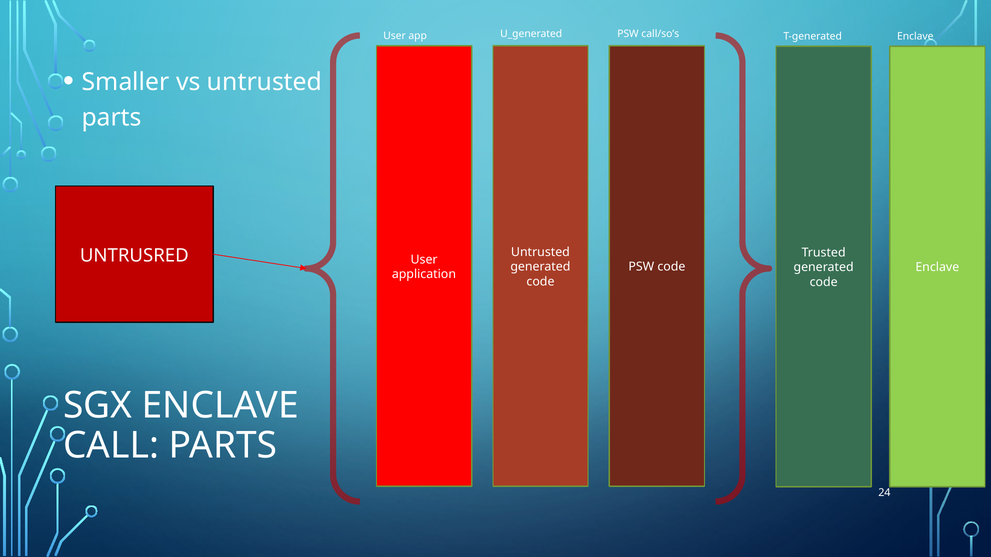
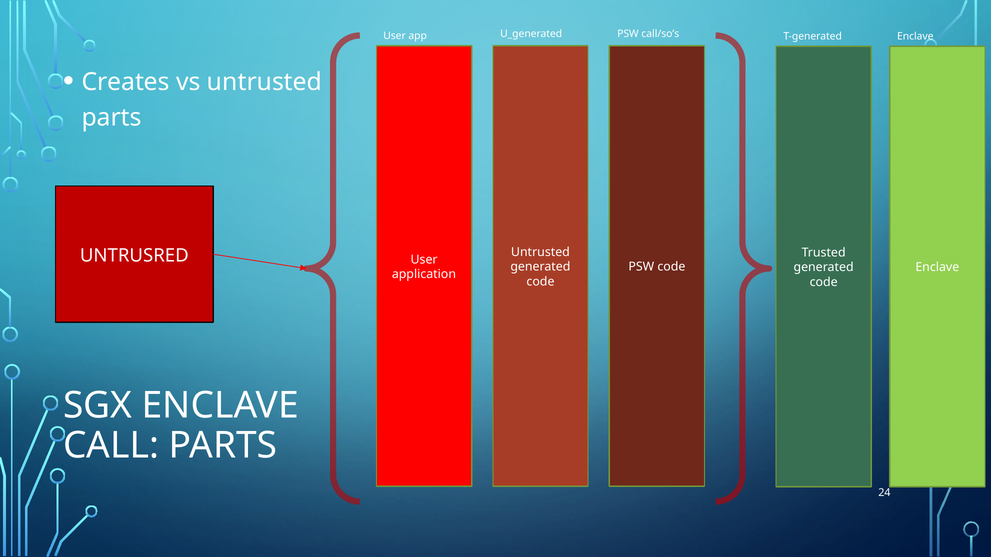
Smaller: Smaller -> Creates
